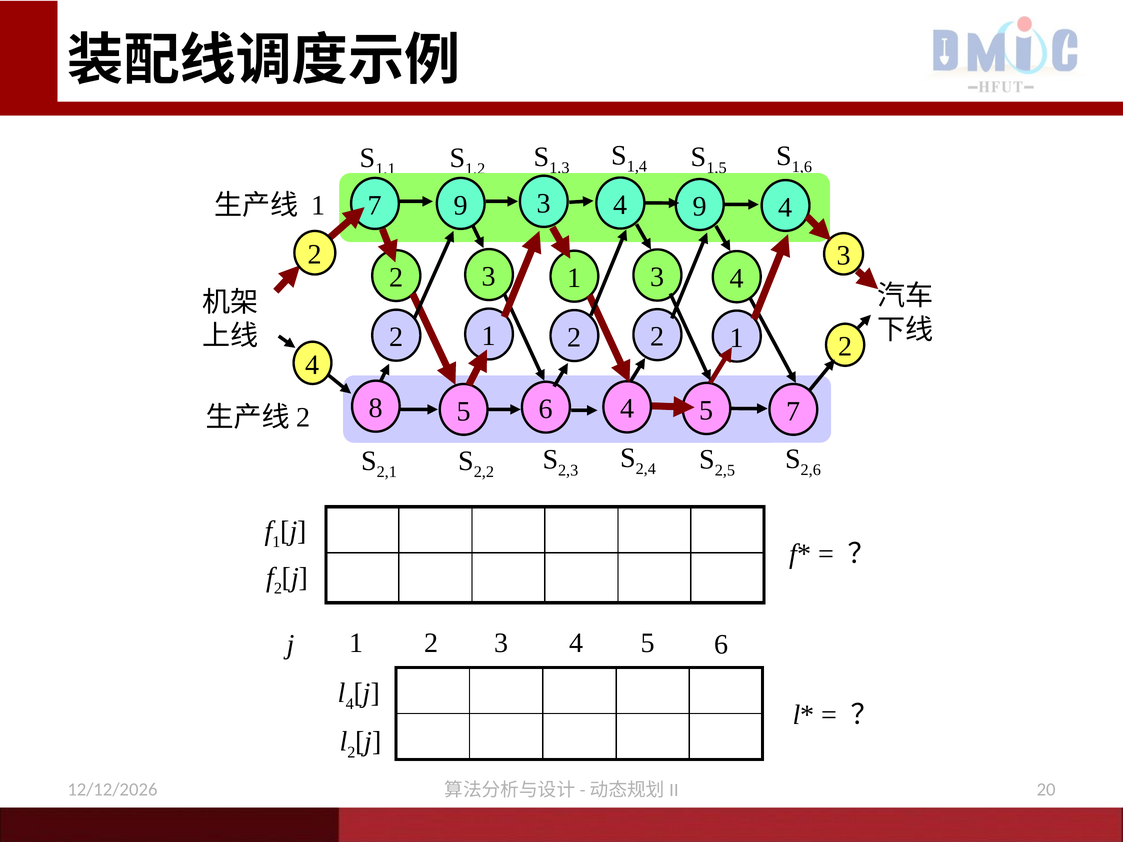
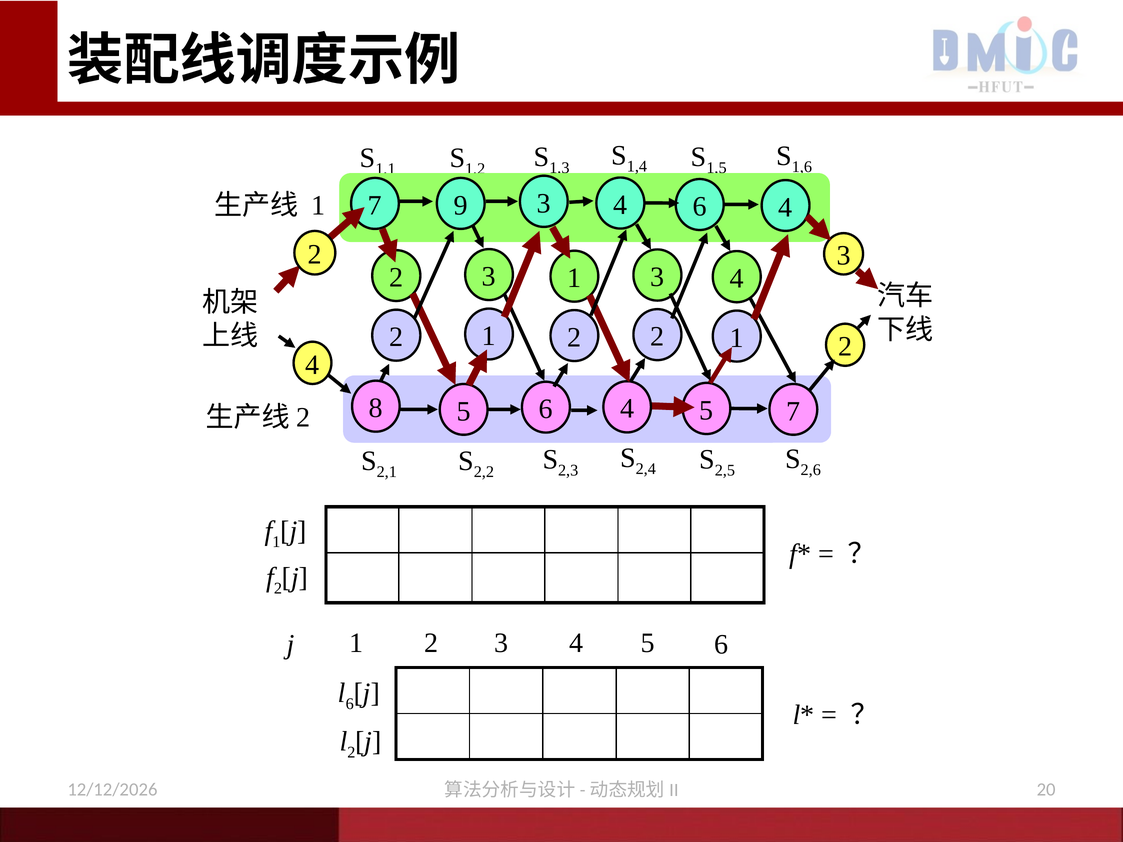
3 9: 9 -> 6
l 4: 4 -> 6
